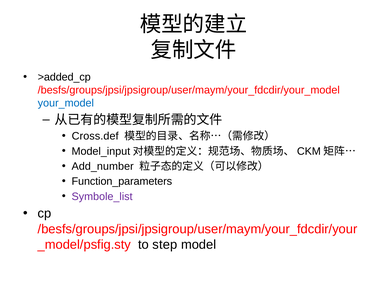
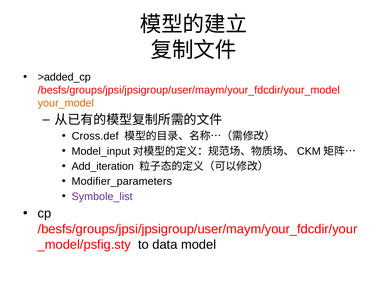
your_model colour: blue -> orange
Add_number: Add_number -> Add_iteration
Function_parameters: Function_parameters -> Modifier_parameters
step: step -> data
